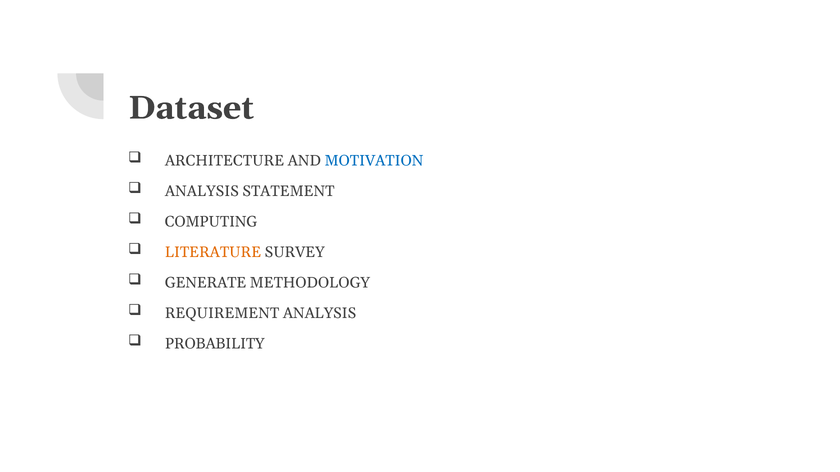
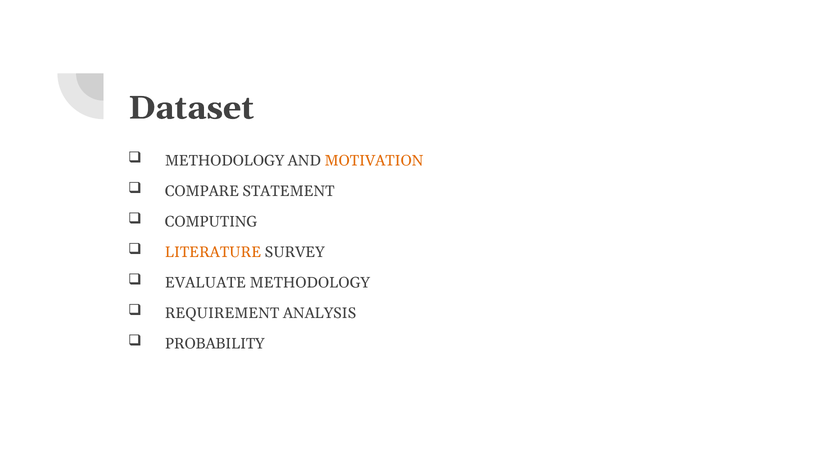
ARCHITECTURE at (225, 161): ARCHITECTURE -> METHODOLOGY
MOTIVATION colour: blue -> orange
ANALYSIS at (202, 192): ANALYSIS -> COMPARE
GENERATE: GENERATE -> EVALUATE
